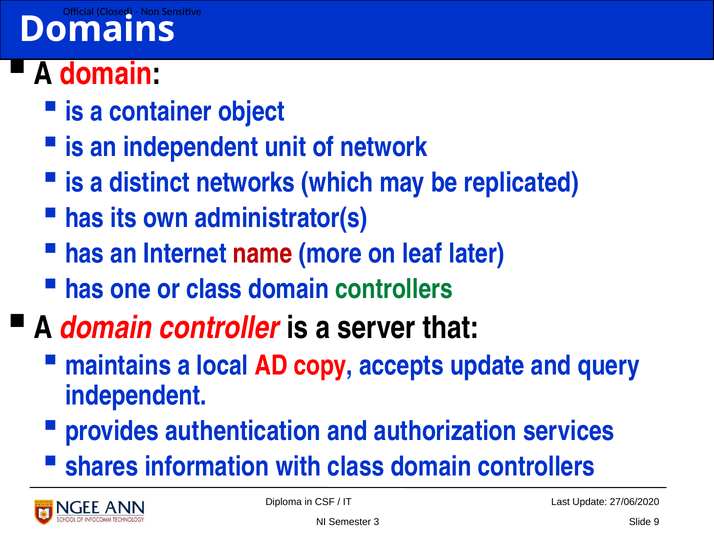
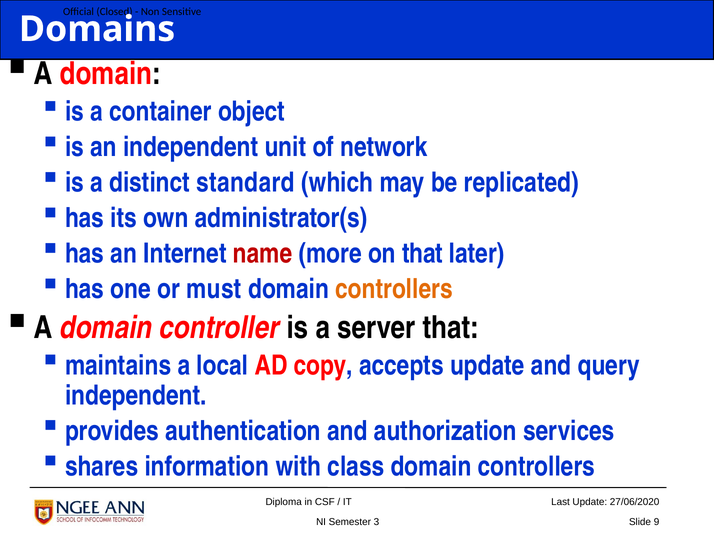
networks: networks -> standard
on leaf: leaf -> that
or class: class -> must
controllers at (394, 290) colour: green -> orange
